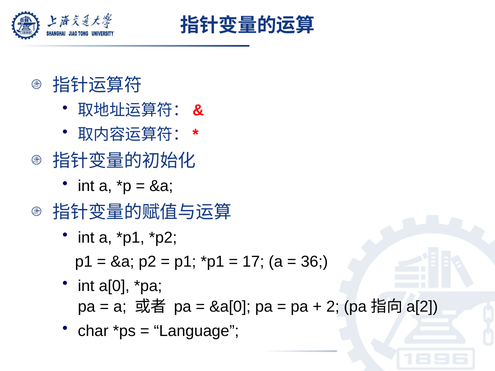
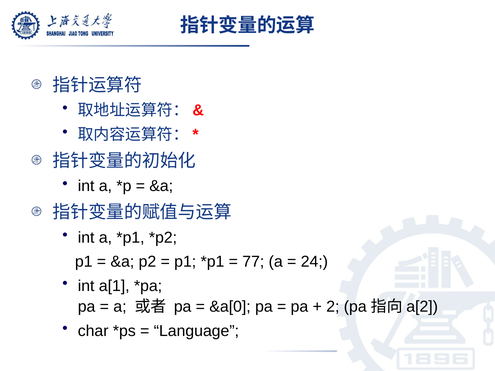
17: 17 -> 77
36: 36 -> 24
a[0: a[0 -> a[1
